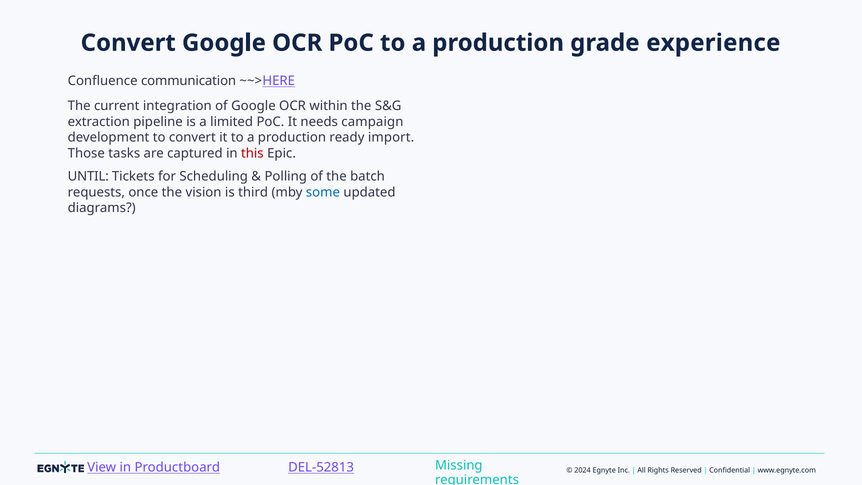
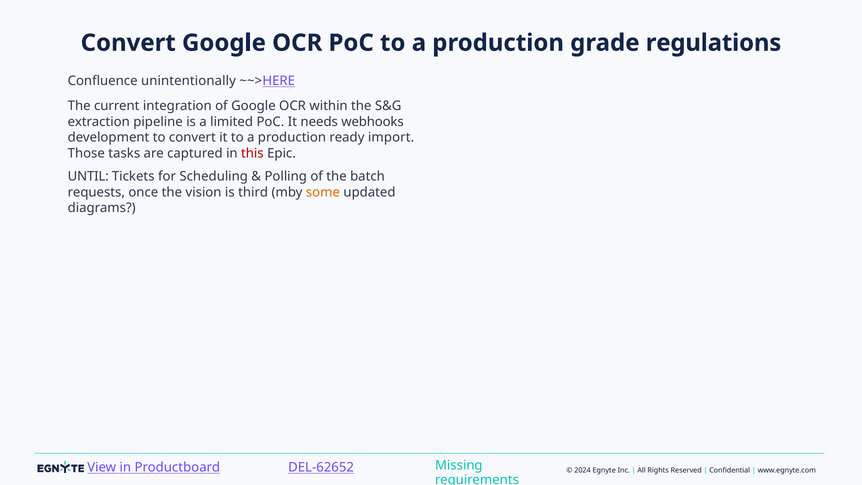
experience: experience -> regulations
communication: communication -> unintentionally
campaign: campaign -> webhooks
some colour: blue -> orange
DEL-52813: DEL-52813 -> DEL-62652
